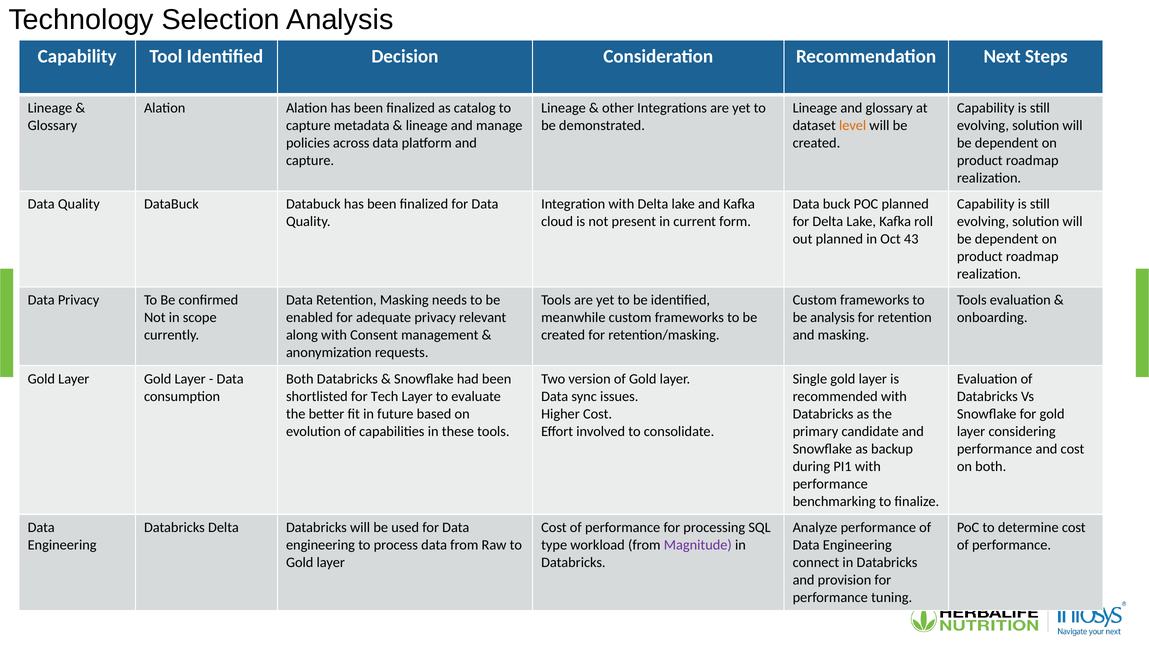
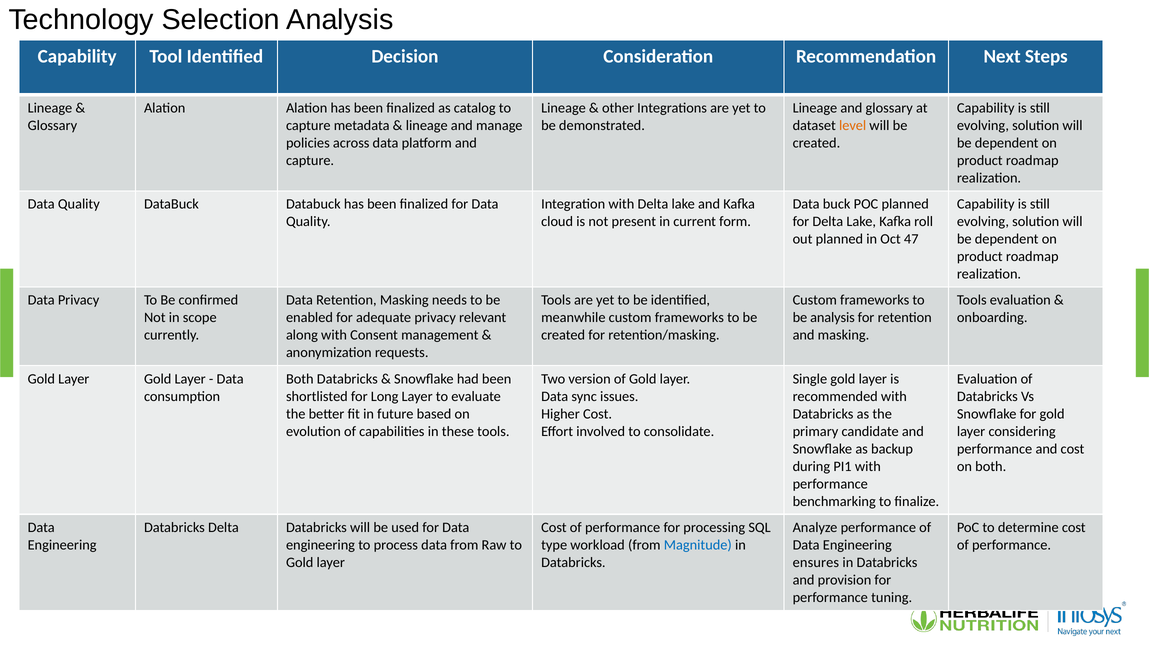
43: 43 -> 47
Tech: Tech -> Long
Magnitude colour: purple -> blue
connect: connect -> ensures
